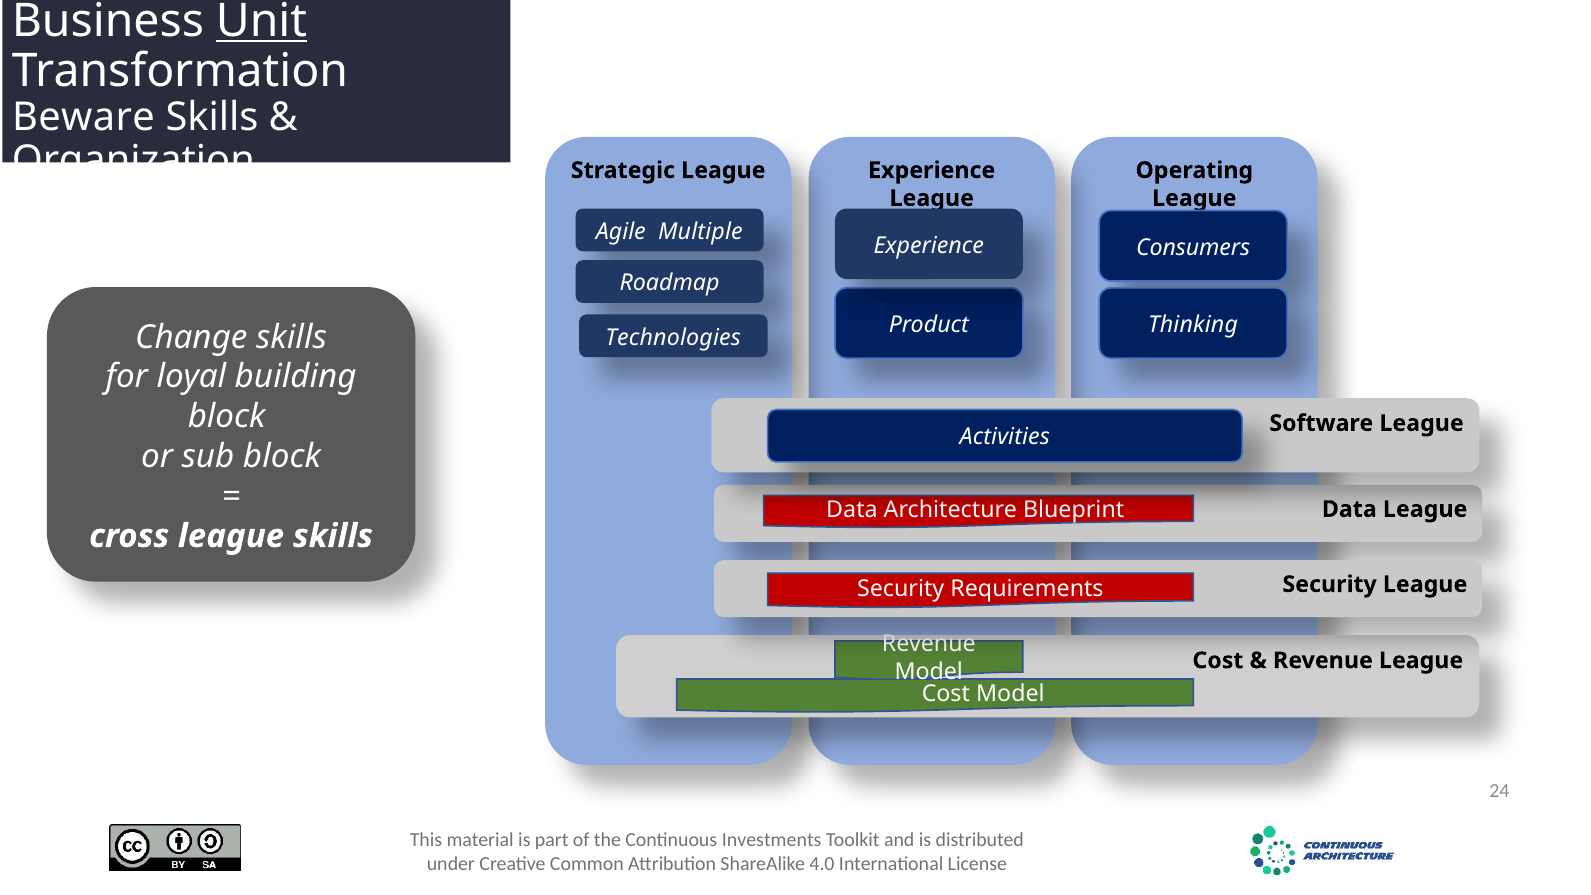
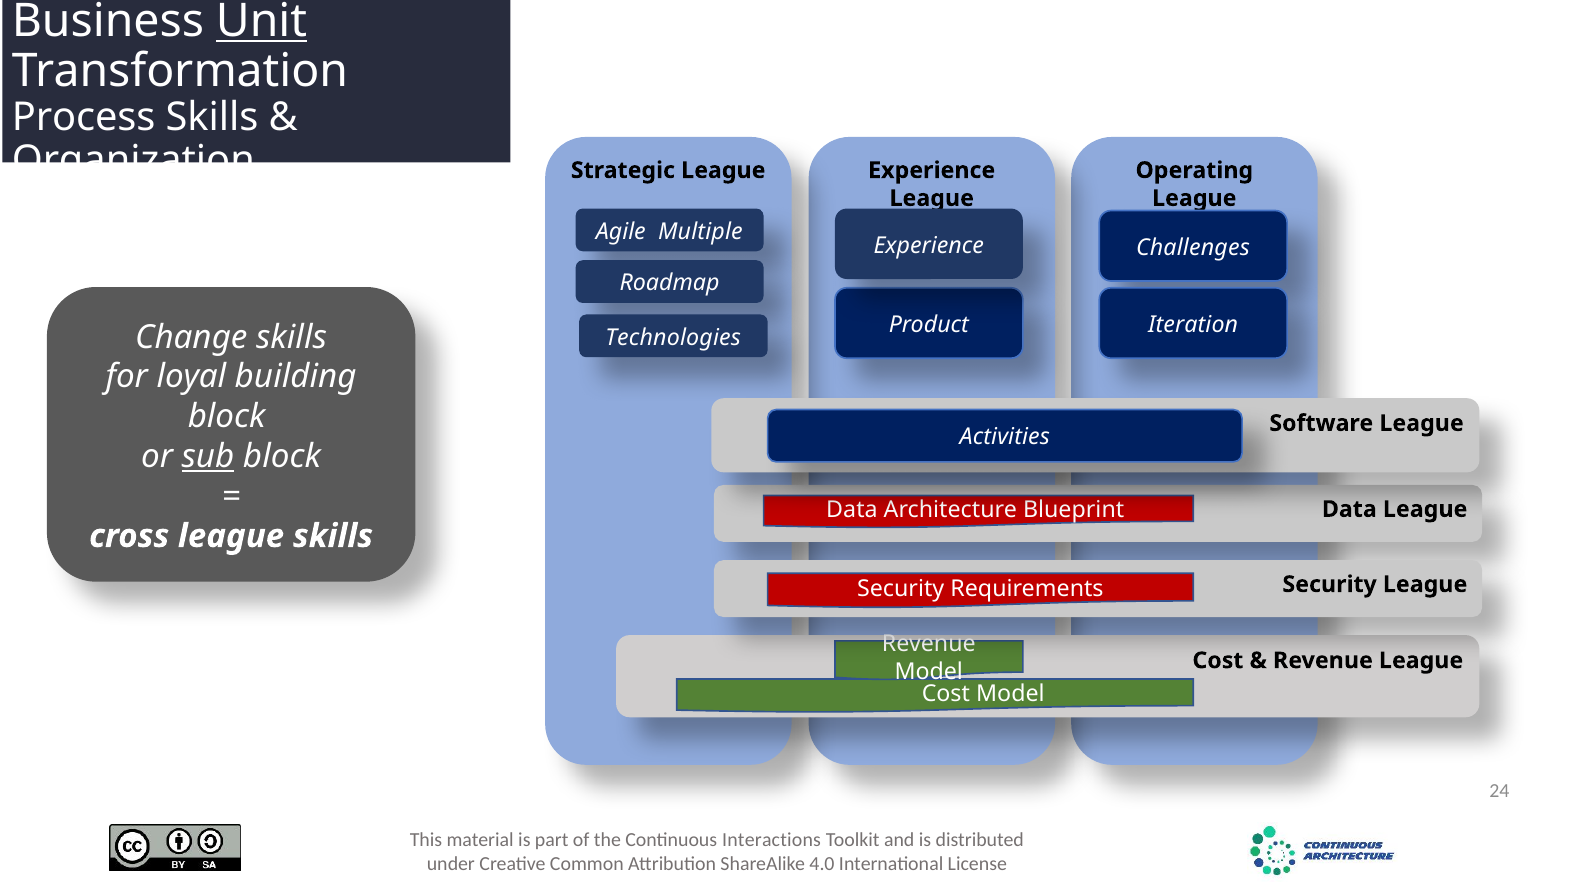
Beware: Beware -> Process
Consumers: Consumers -> Challenges
Thinking: Thinking -> Iteration
sub underline: none -> present
Investments: Investments -> Interactions
